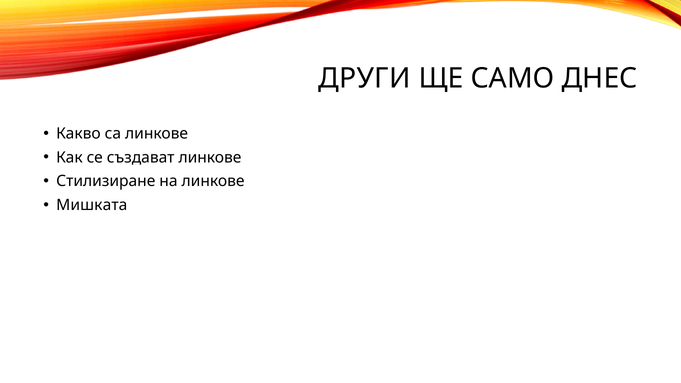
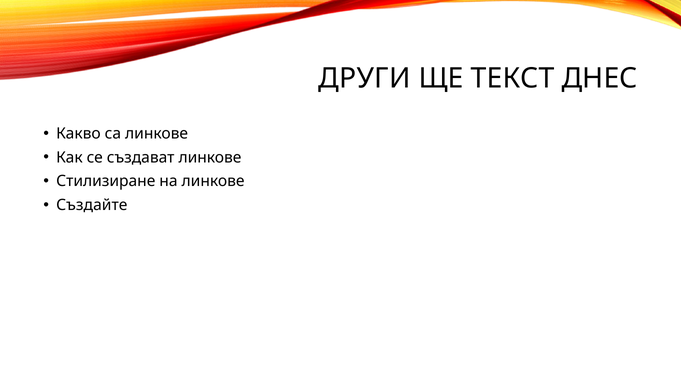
САМО: САМО -> ТЕКСТ
Мишката: Мишката -> Създайте
